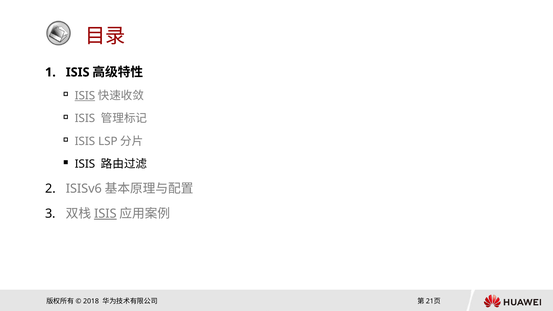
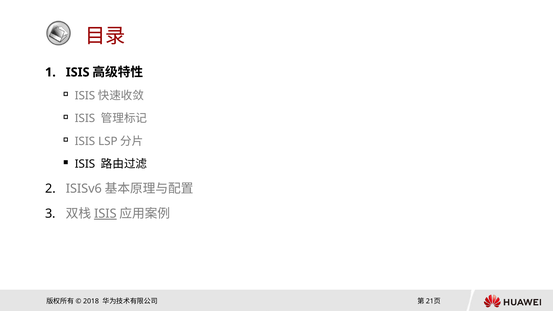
ISIS at (85, 96) underline: present -> none
